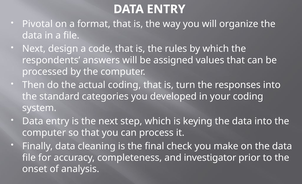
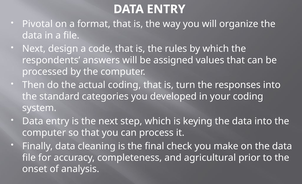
investigator: investigator -> agricultural
